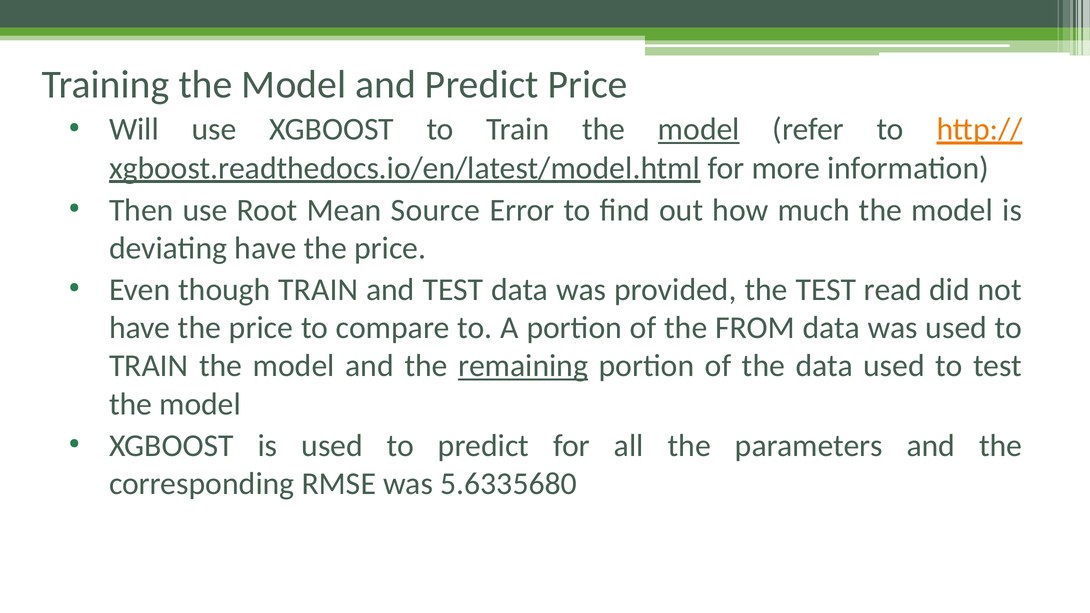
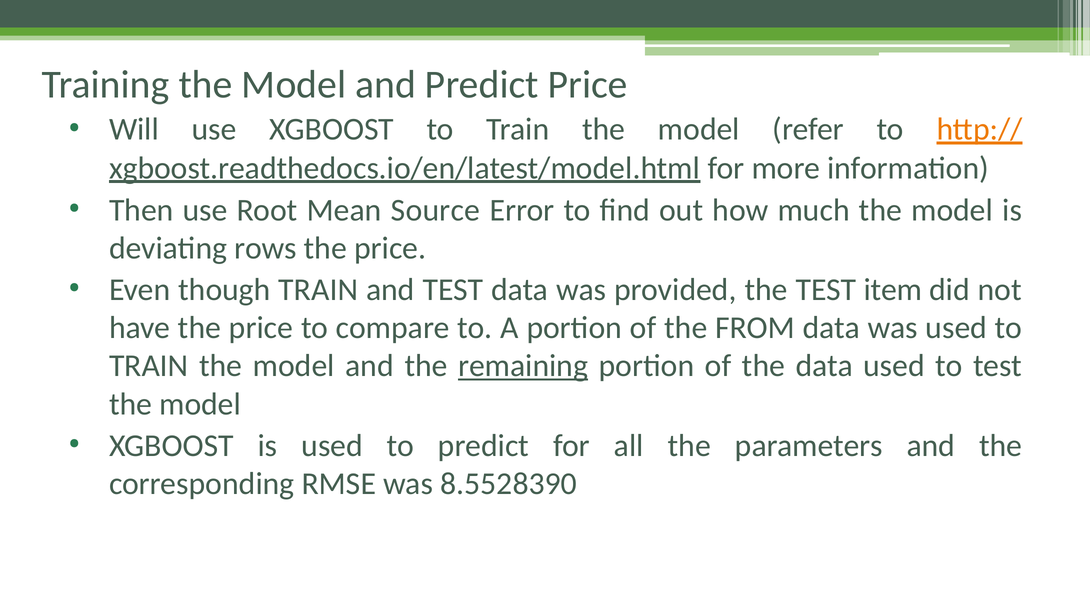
model at (699, 129) underline: present -> none
deviating have: have -> rows
read: read -> item
5.6335680: 5.6335680 -> 8.5528390
